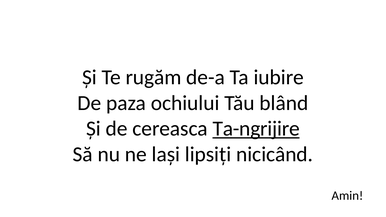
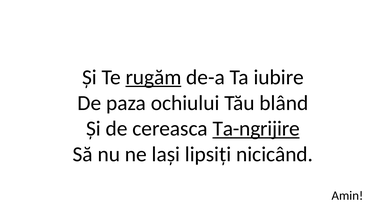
rugăm underline: none -> present
